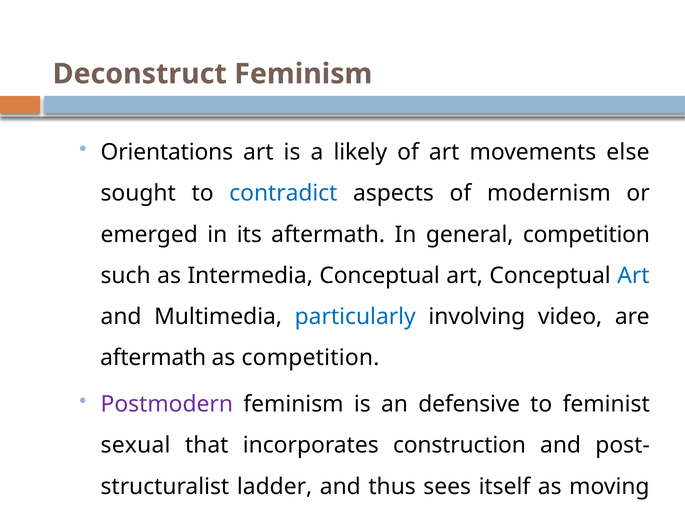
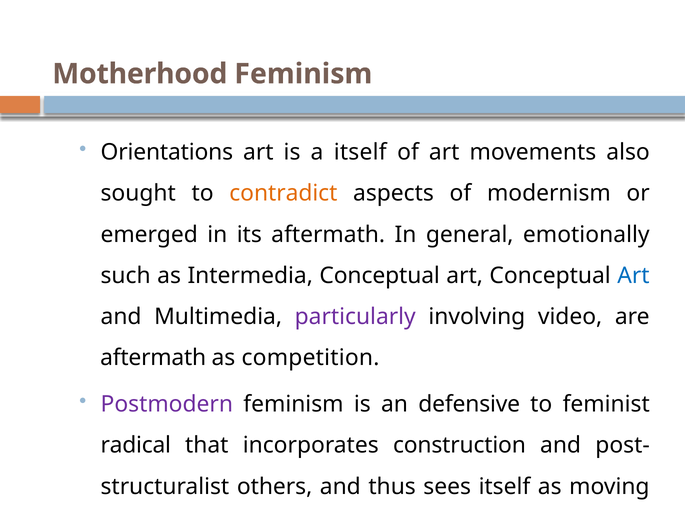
Deconstruct: Deconstruct -> Motherhood
a likely: likely -> itself
else: else -> also
contradict colour: blue -> orange
general competition: competition -> emotionally
particularly colour: blue -> purple
sexual at (136, 445): sexual -> radical
ladder: ladder -> others
